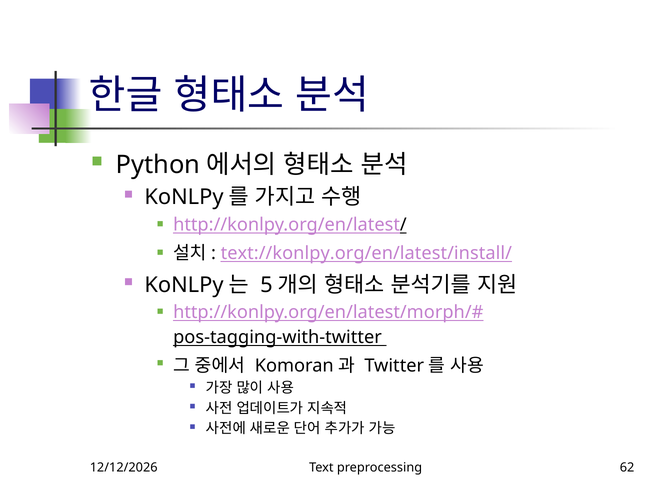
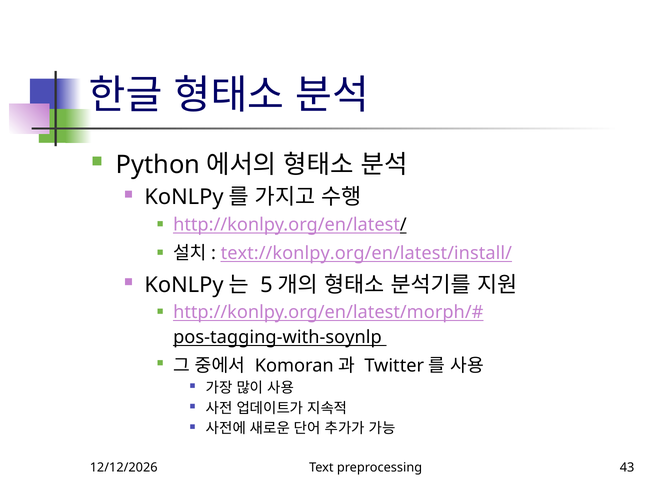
pos-tagging-with-twitter: pos-tagging-with-twitter -> pos-tagging-with-soynlp
62: 62 -> 43
